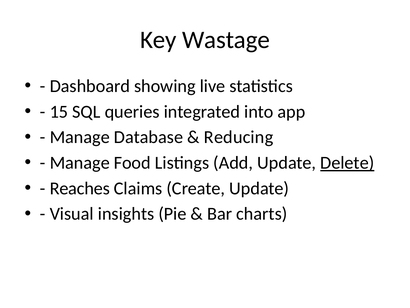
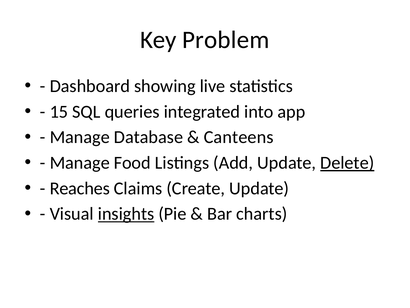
Wastage: Wastage -> Problem
Reducing: Reducing -> Canteens
insights underline: none -> present
